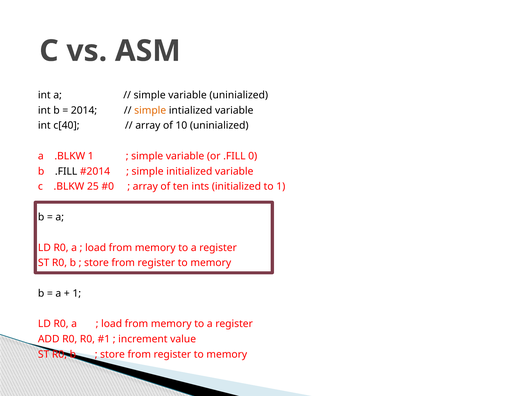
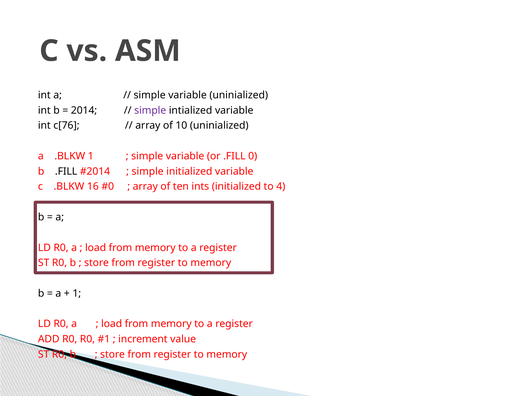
simple at (150, 110) colour: orange -> purple
c[40: c[40 -> c[76
25: 25 -> 16
to 1: 1 -> 4
